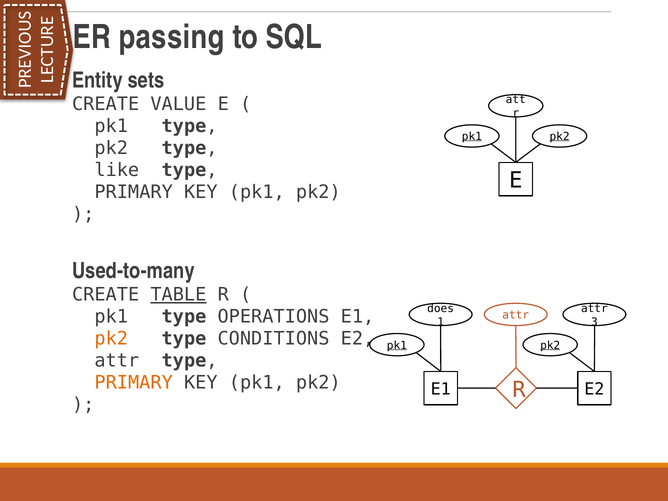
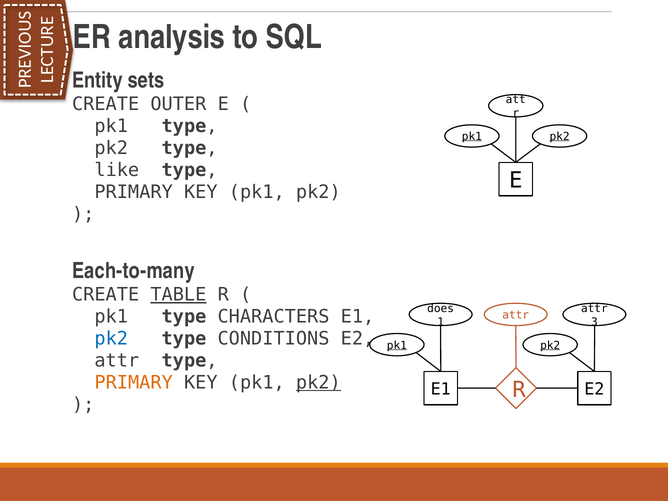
passing: passing -> analysis
VALUE: VALUE -> OUTER
Used-to-many: Used-to-many -> Each-to-many
OPERATIONS: OPERATIONS -> CHARACTERS
pk2 at (111, 339) colour: orange -> blue
pk2 at (318, 383) underline: none -> present
